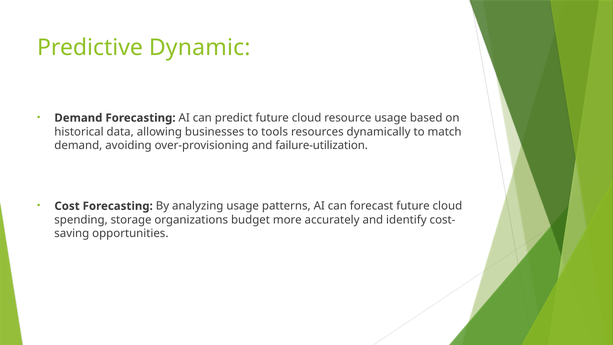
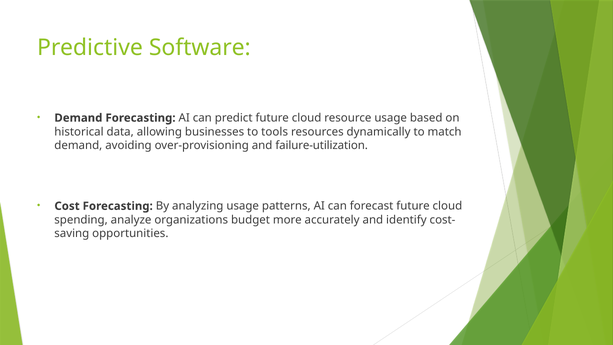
Dynamic: Dynamic -> Software
storage: storage -> analyze
